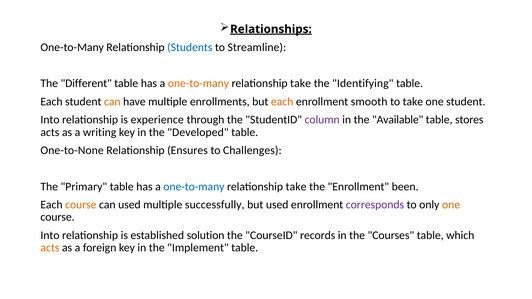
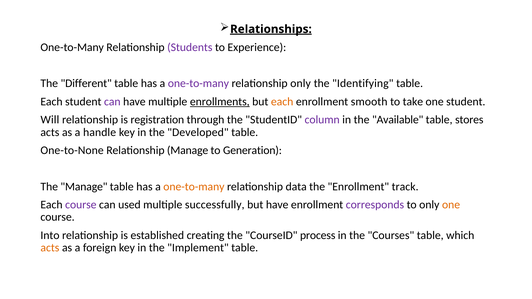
Students colour: blue -> purple
Streamline: Streamline -> Experience
one-to-many at (198, 84) colour: orange -> purple
take at (301, 84): take -> only
can at (112, 102) colour: orange -> purple
enrollments underline: none -> present
Into at (50, 120): Into -> Will
experience: experience -> registration
writing: writing -> handle
Relationship Ensures: Ensures -> Manage
Challenges: Challenges -> Generation
The Primary: Primary -> Manage
one-to-many at (194, 187) colour: blue -> orange
take at (296, 187): take -> data
been: been -> track
course at (81, 205) colour: orange -> purple
but used: used -> have
solution: solution -> creating
records: records -> process
